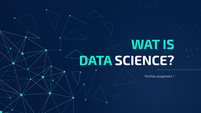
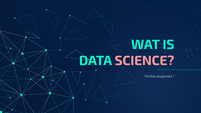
SCIENCE colour: white -> pink
